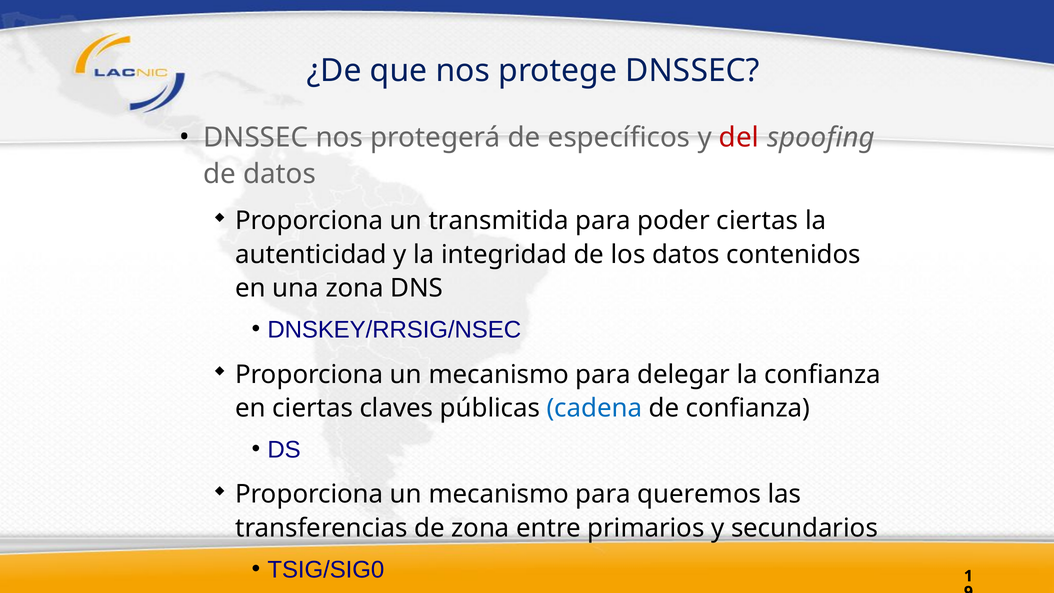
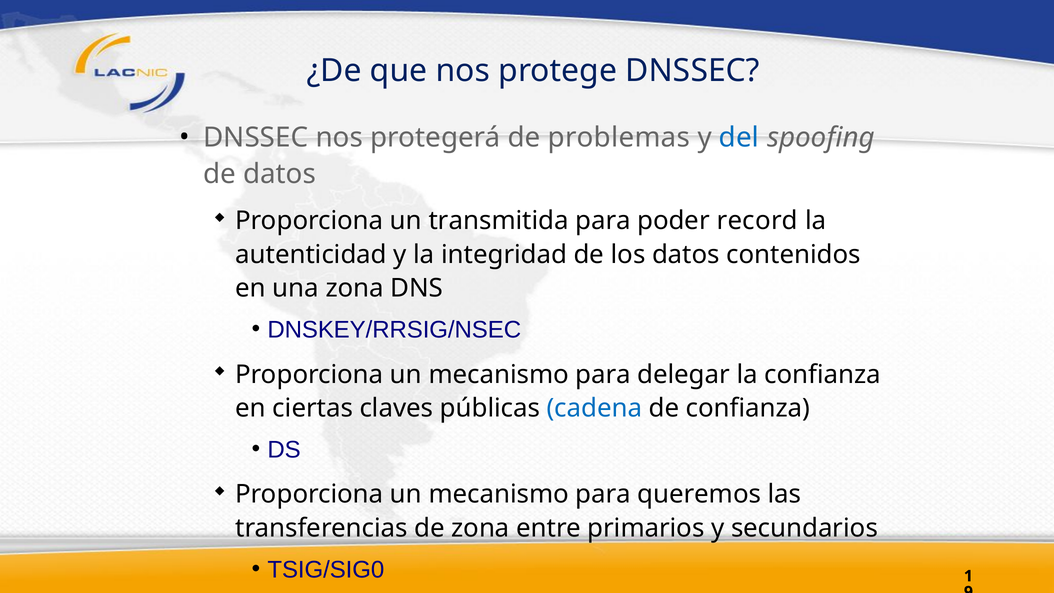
específicos: específicos -> problemas
del colour: red -> blue
poder ciertas: ciertas -> record
